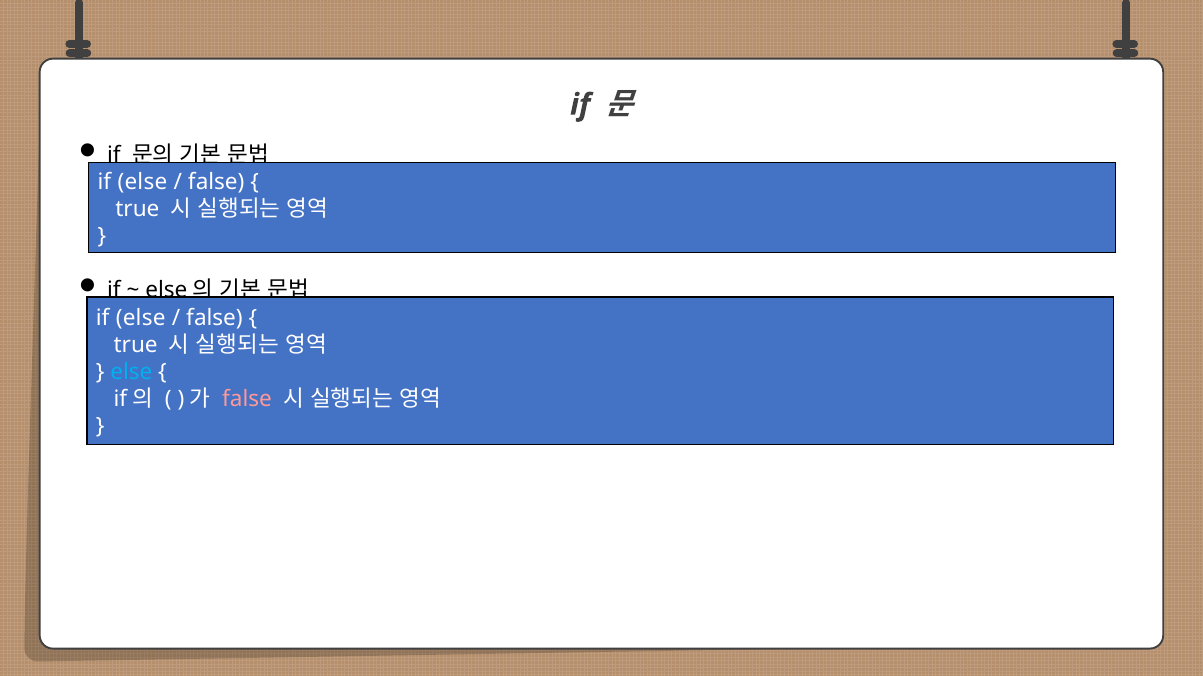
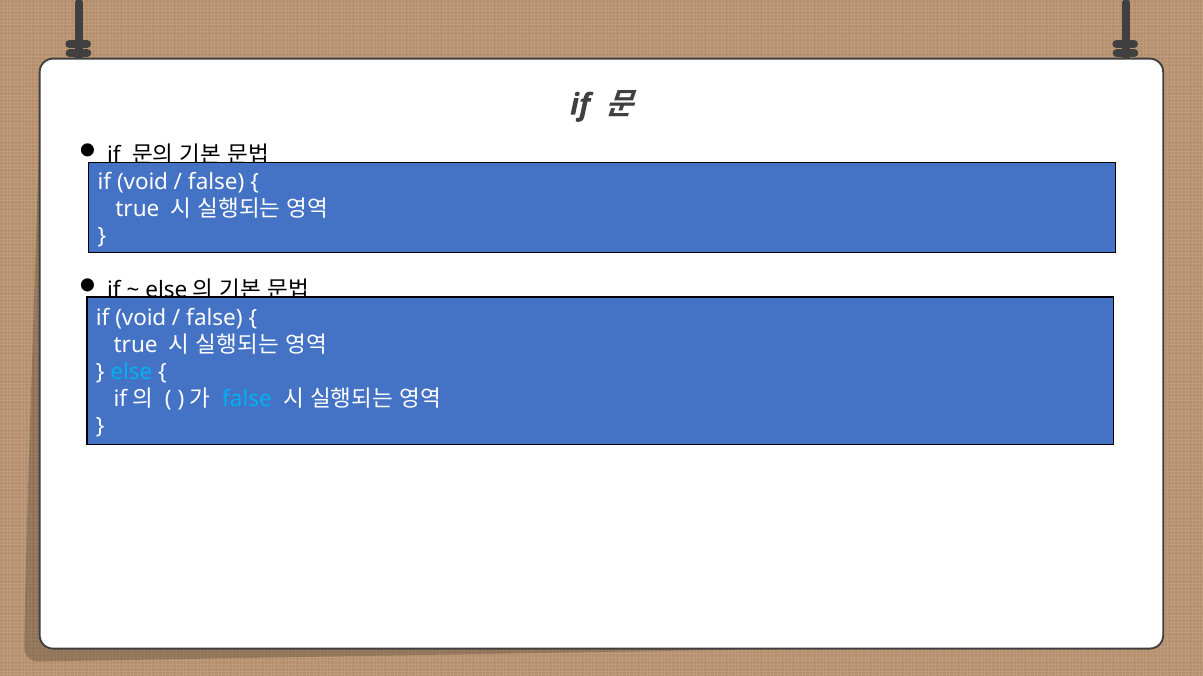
else at (142, 183): else -> void
else at (141, 318): else -> void
false at (247, 400) colour: pink -> light blue
